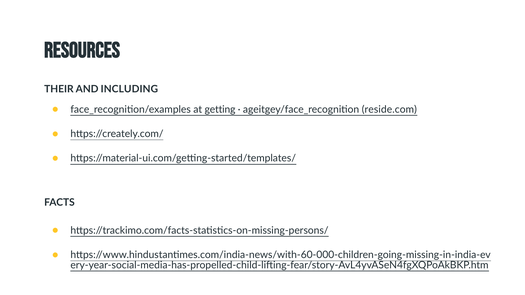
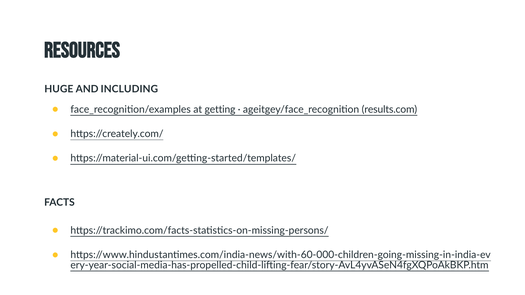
THEIR: THEIR -> HUGE
reside.com: reside.com -> results.com
